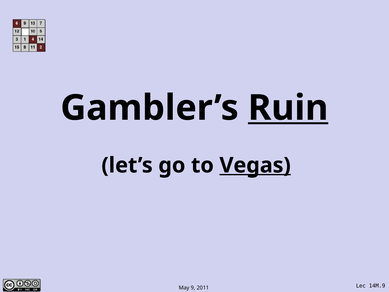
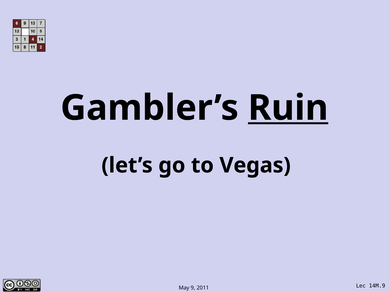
Vegas underline: present -> none
